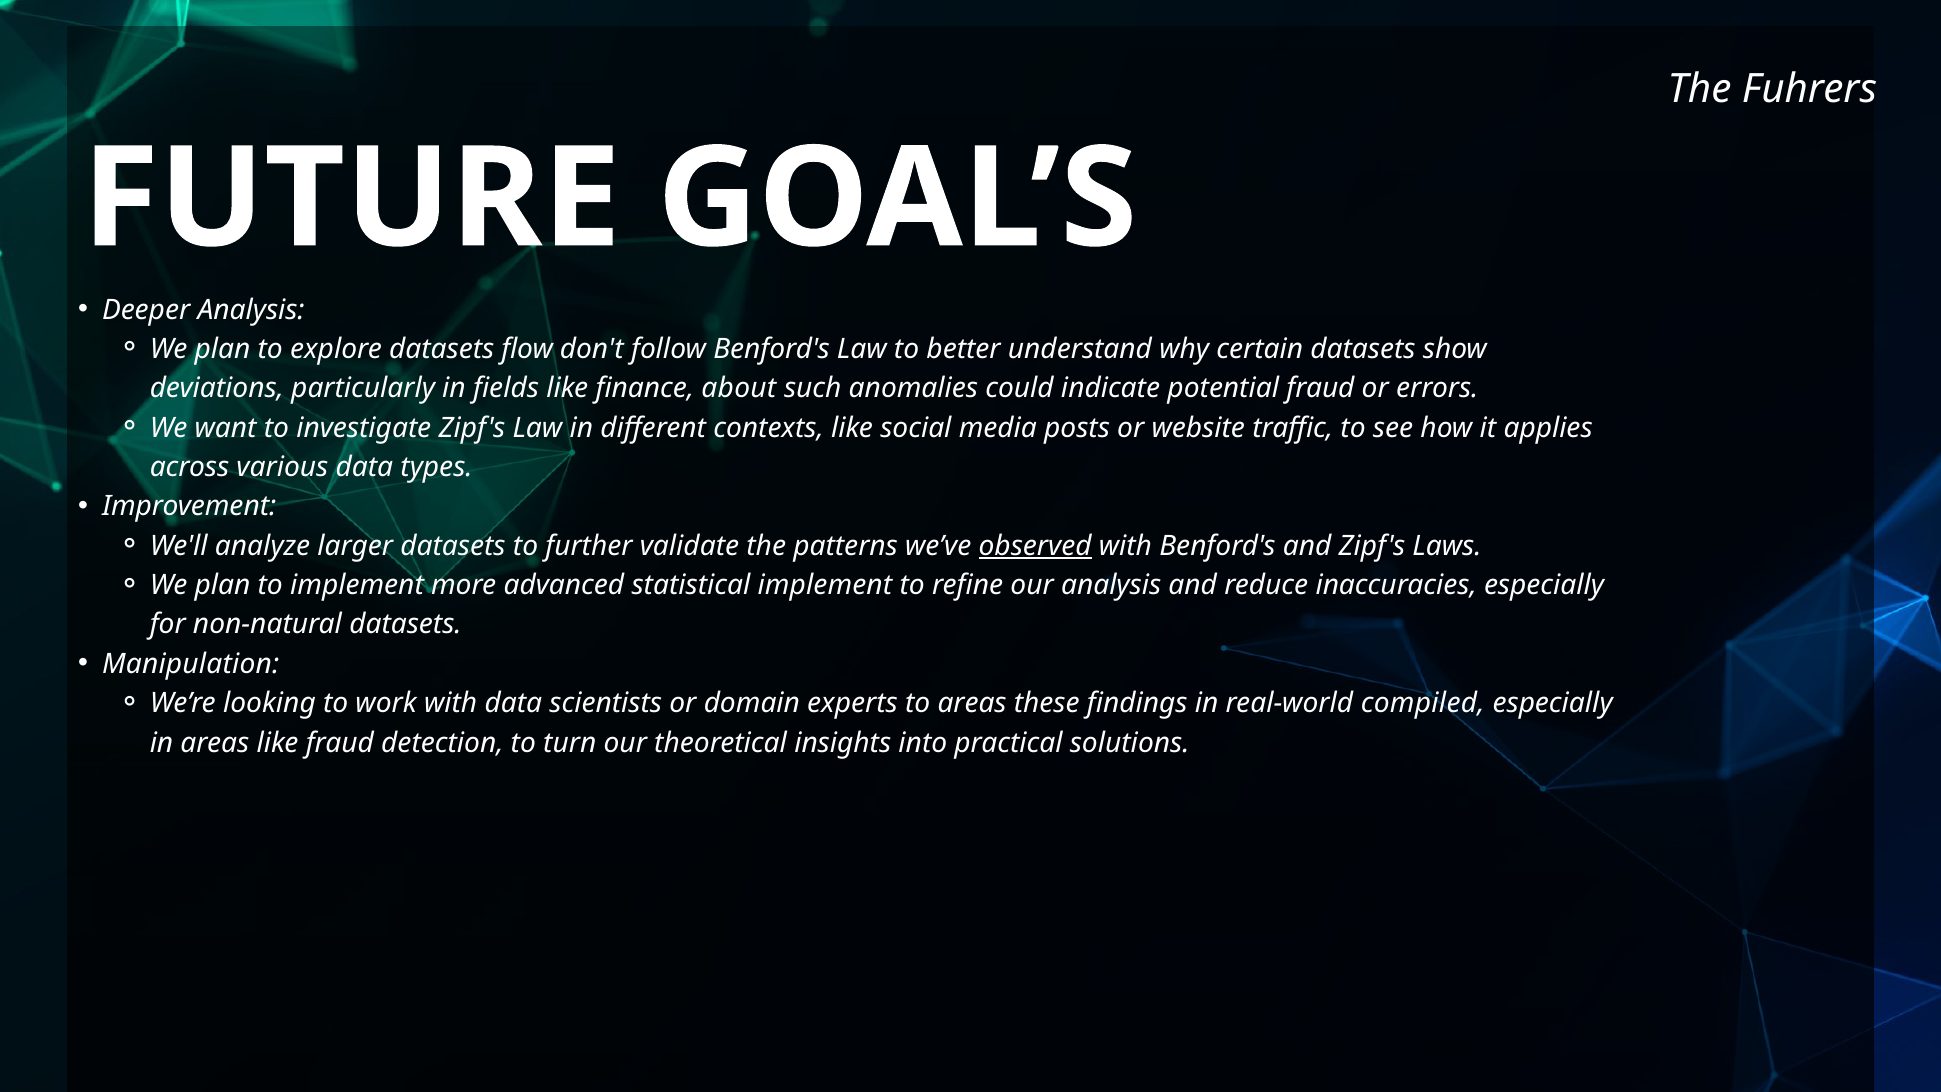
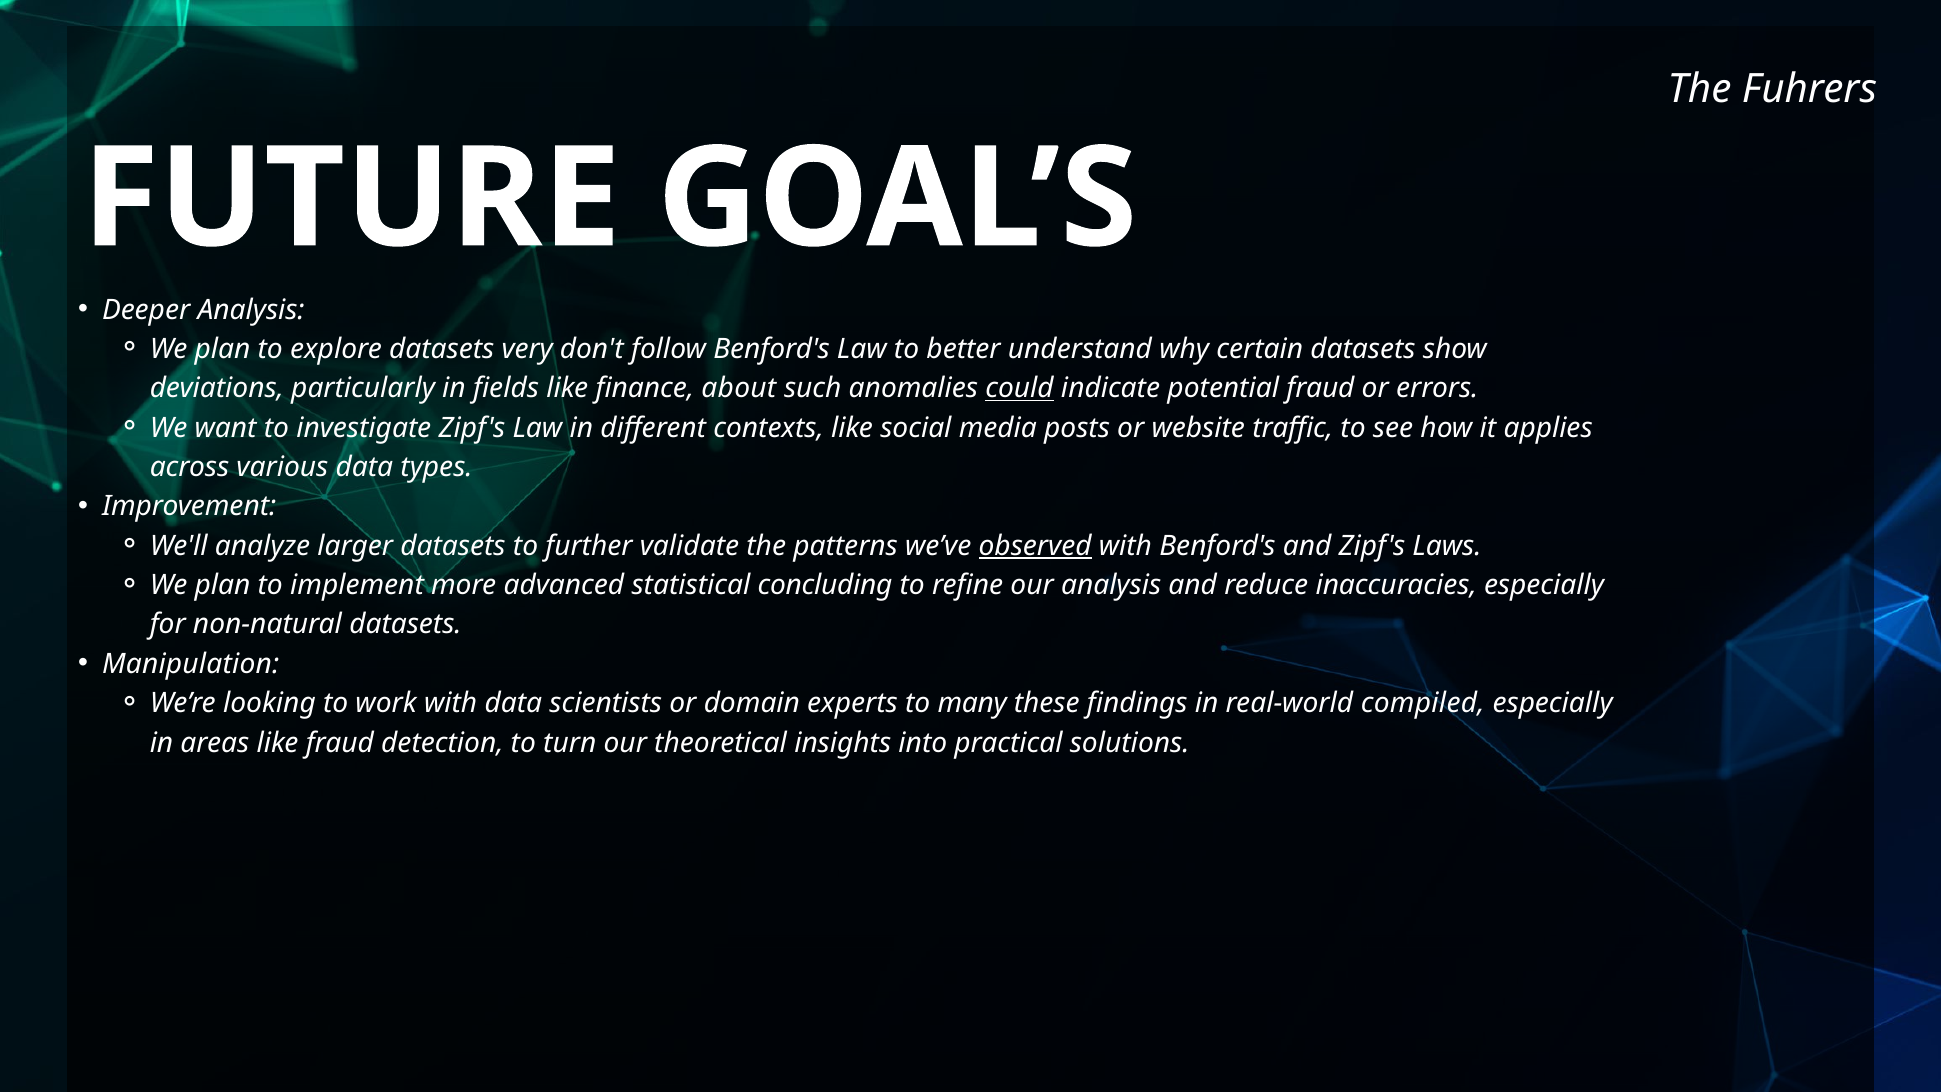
flow: flow -> very
could underline: none -> present
statistical implement: implement -> concluding
to areas: areas -> many
